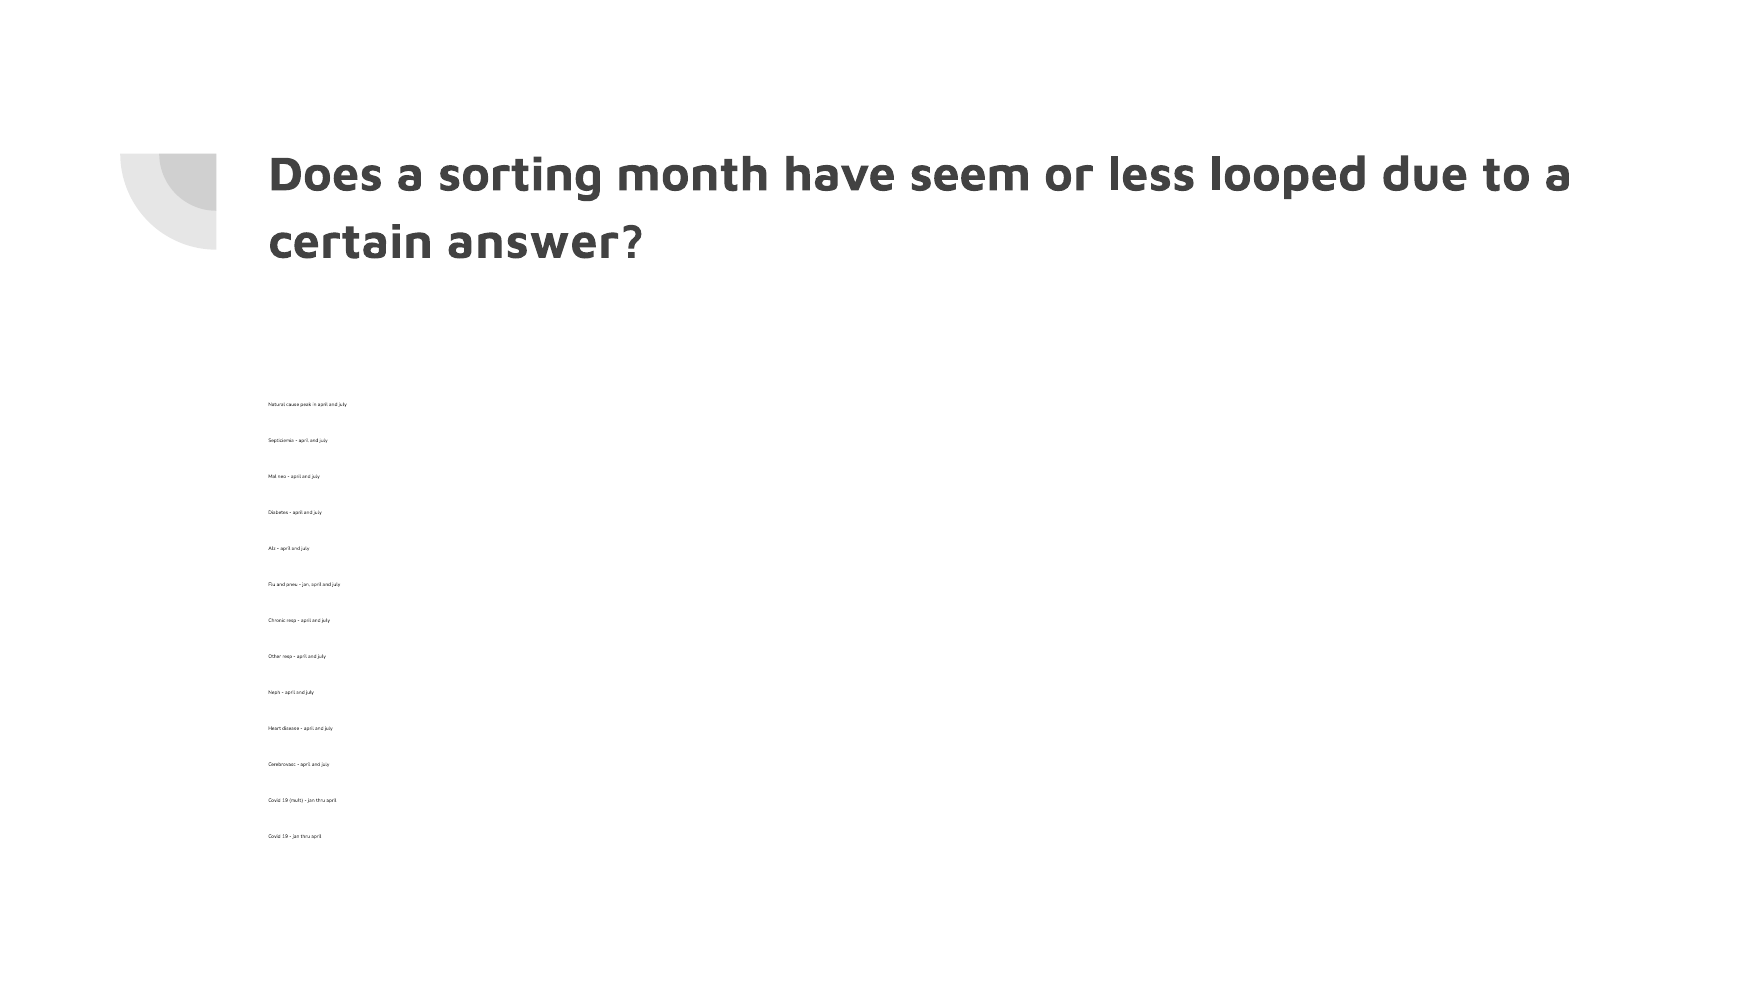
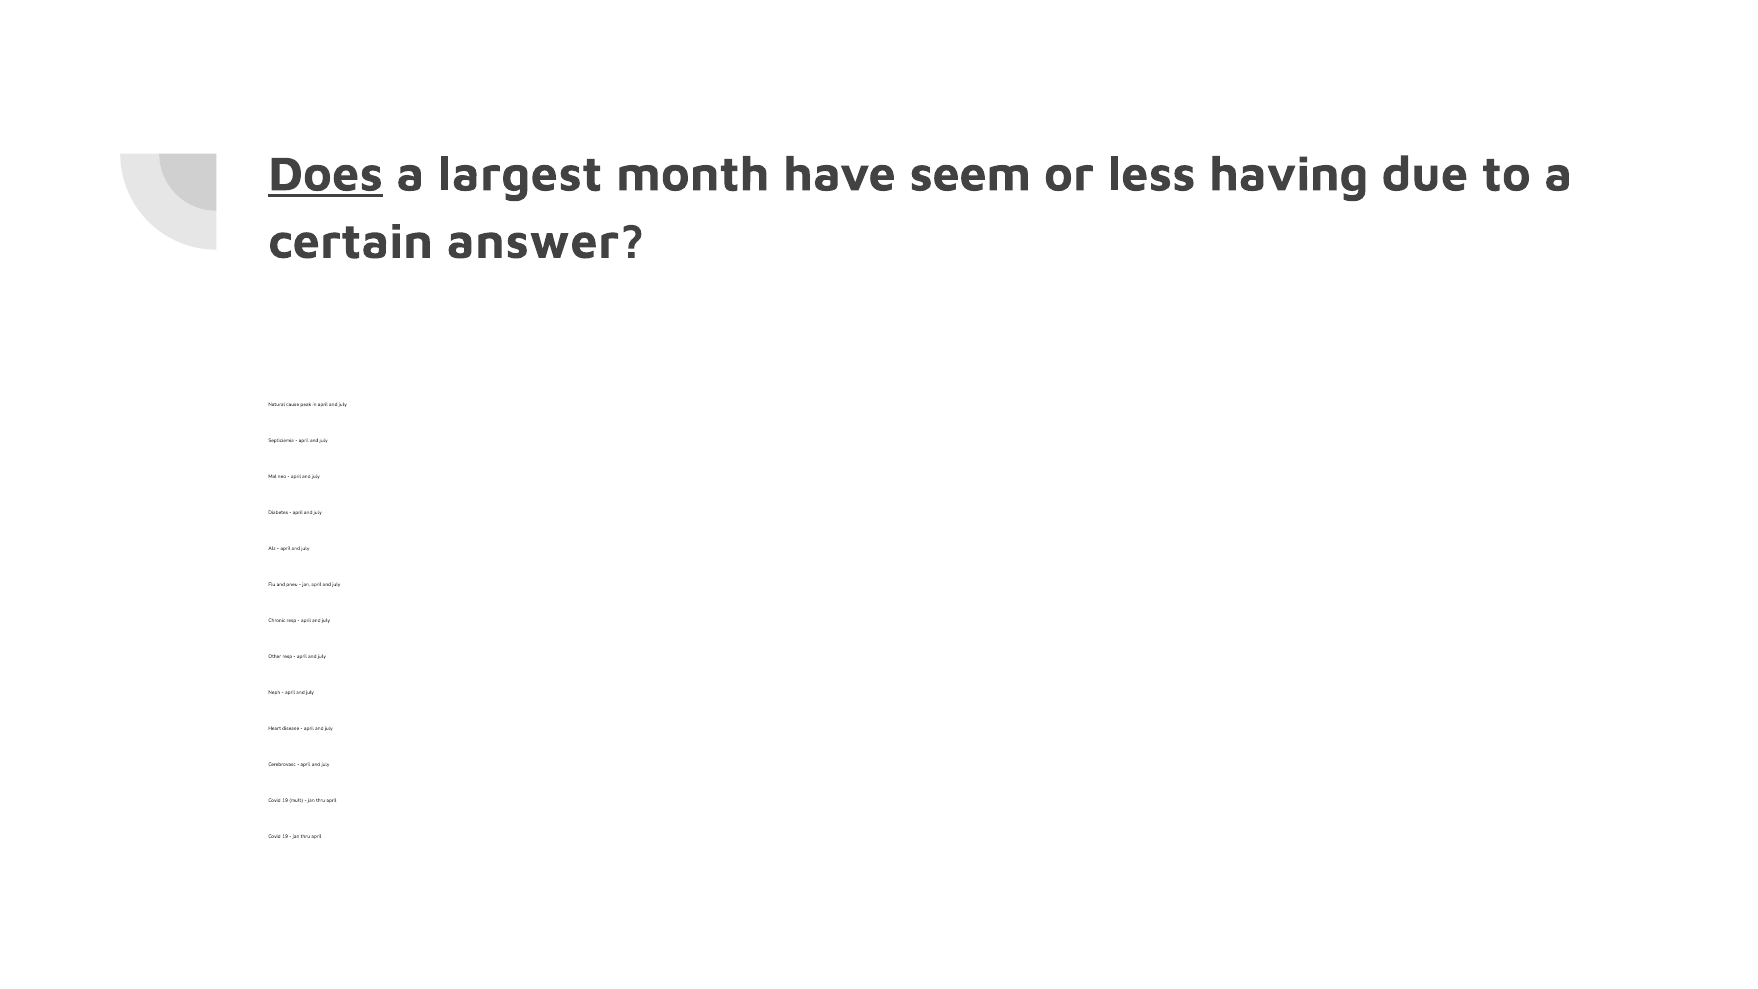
Does underline: none -> present
sorting: sorting -> largest
looped: looped -> having
